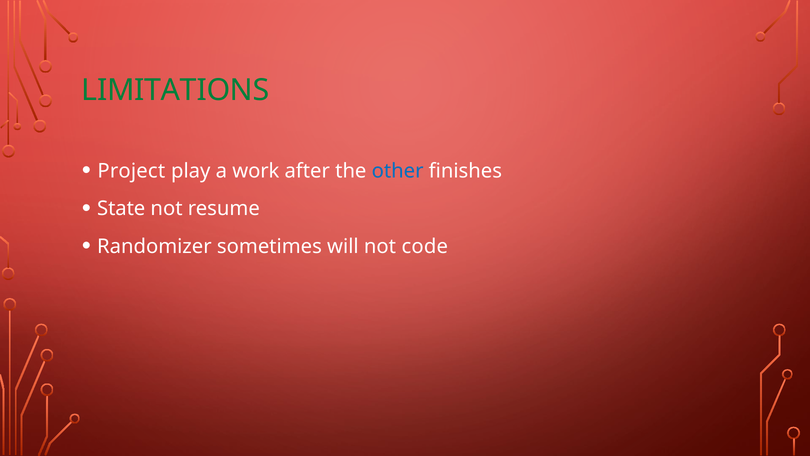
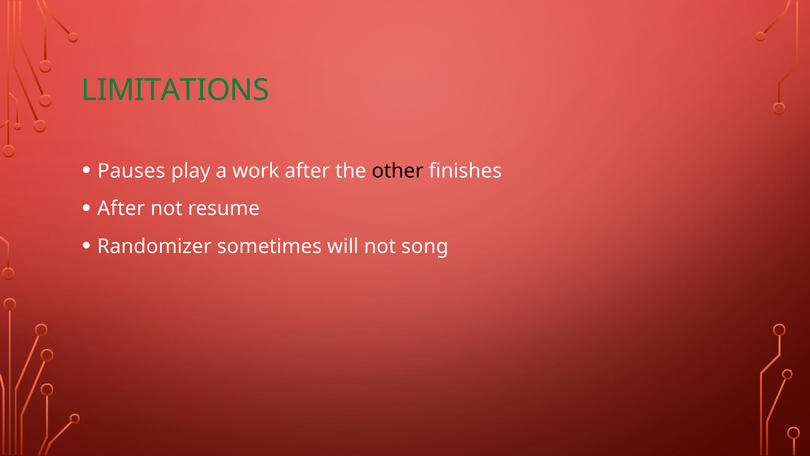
Project: Project -> Pauses
other colour: blue -> black
State at (121, 209): State -> After
code: code -> song
